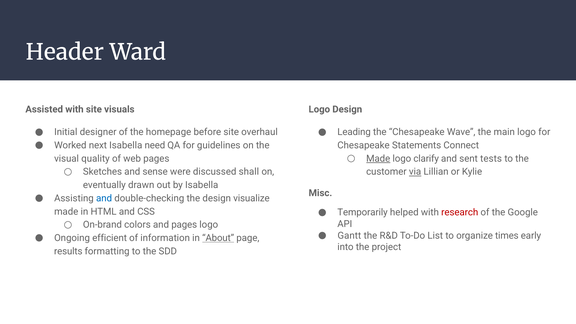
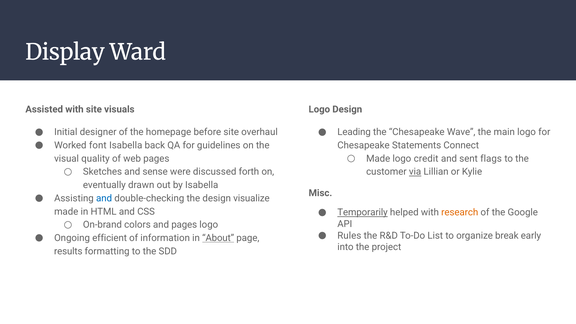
Header: Header -> Display
next: next -> font
need: need -> back
Made at (378, 159) underline: present -> none
clarify: clarify -> credit
tests: tests -> flags
shall: shall -> forth
Temporarily underline: none -> present
research colour: red -> orange
Gantt: Gantt -> Rules
times: times -> break
